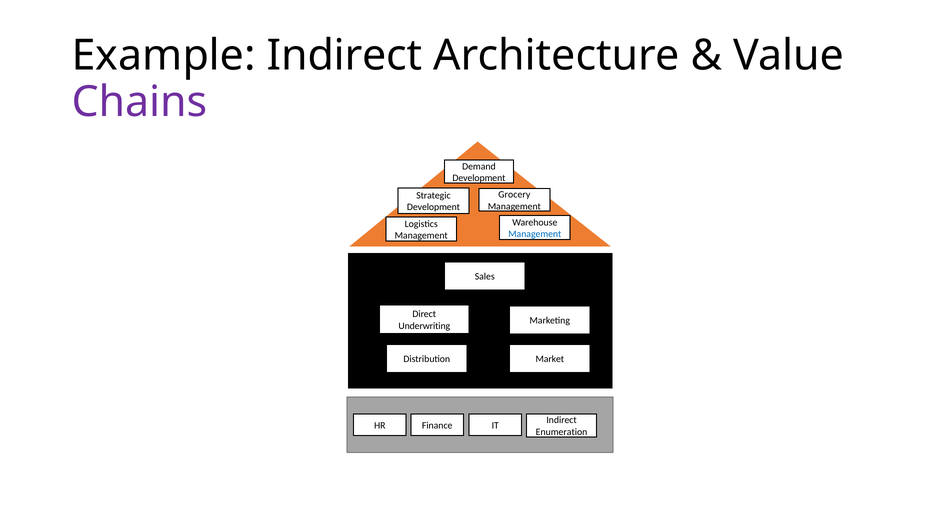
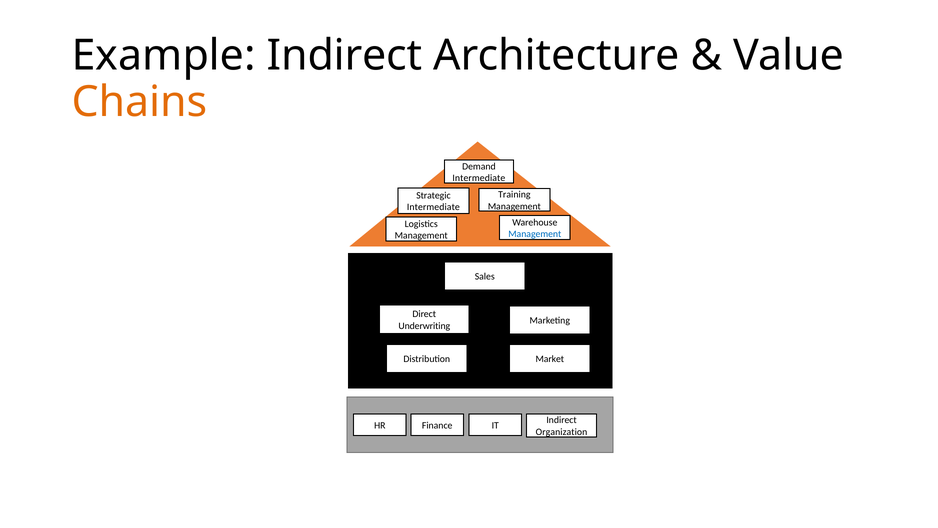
Chains colour: purple -> orange
Development at (479, 178): Development -> Intermediate
Grocery: Grocery -> Training
Development at (433, 207): Development -> Intermediate
Enumeration: Enumeration -> Organization
